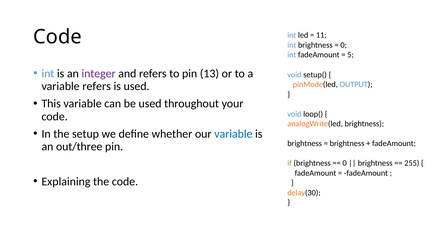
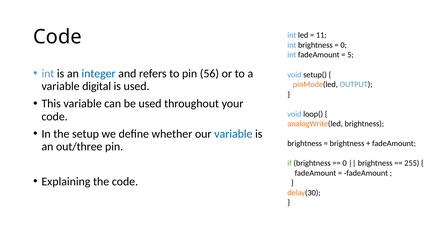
integer colour: purple -> blue
13: 13 -> 56
variable refers: refers -> digital
